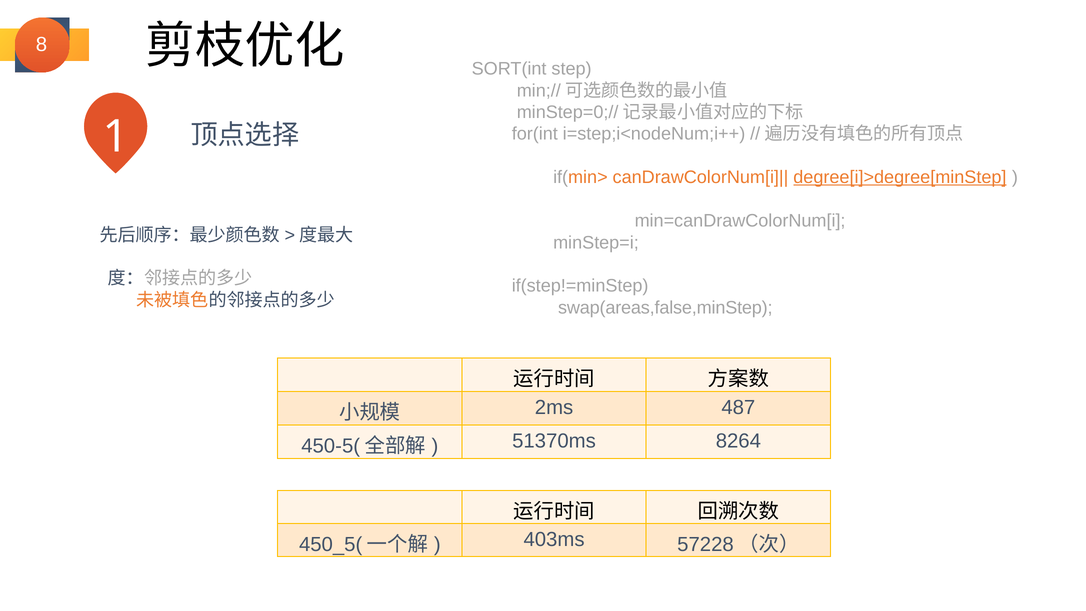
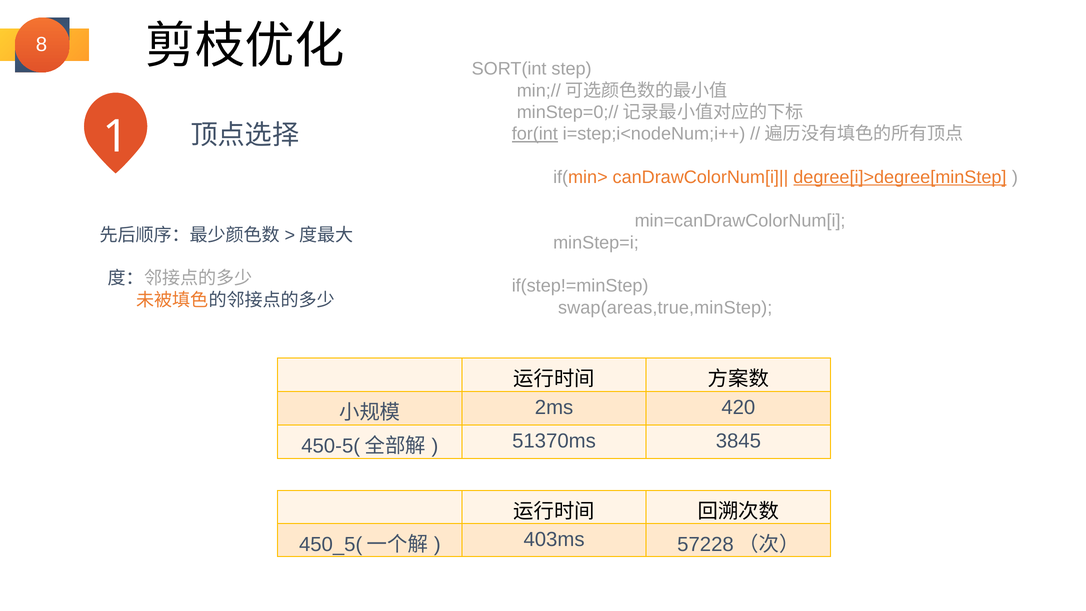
for(int underline: none -> present
swap(areas,false,minStep: swap(areas,false,minStep -> swap(areas,true,minStep
487: 487 -> 420
8264: 8264 -> 3845
